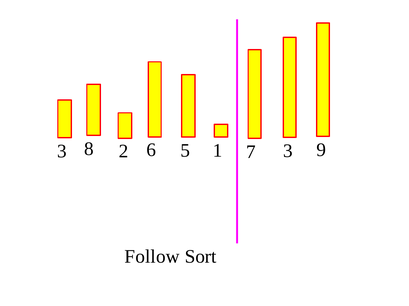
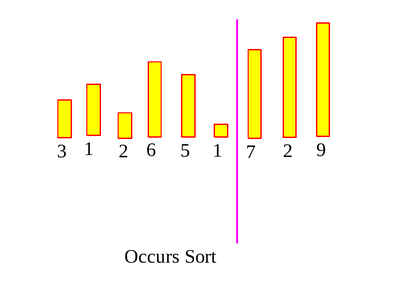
7 3: 3 -> 2
3 8: 8 -> 1
Follow: Follow -> Occurs
